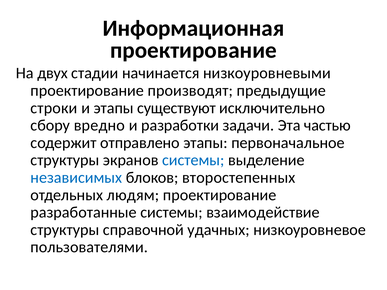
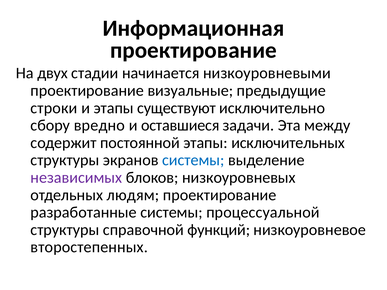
производят: производят -> визуальные
разработки: разработки -> оставшиеся
частью: частью -> между
отправлено: отправлено -> постоянной
первоначальное: первоначальное -> исключительных
независимых colour: blue -> purple
второстепенных: второстепенных -> низкоуровневых
взаимодействие: взаимодействие -> процессуальной
удачных: удачных -> функций
пользователями: пользователями -> второстепенных
